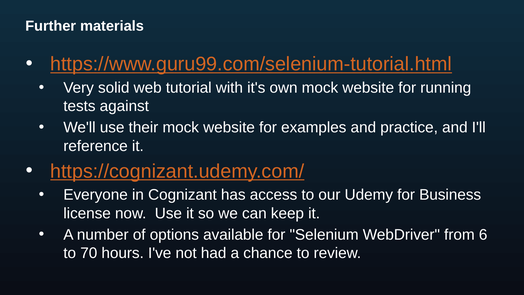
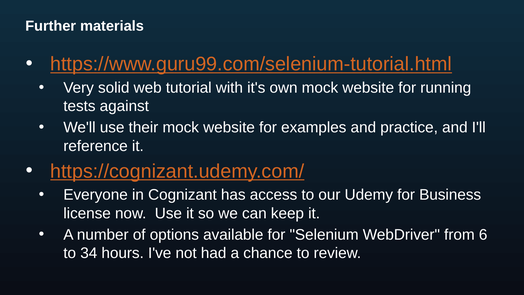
70: 70 -> 34
